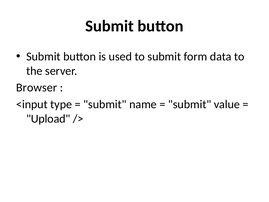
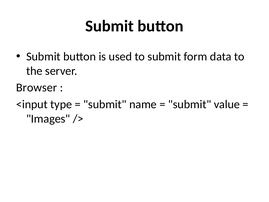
Upload: Upload -> Images
